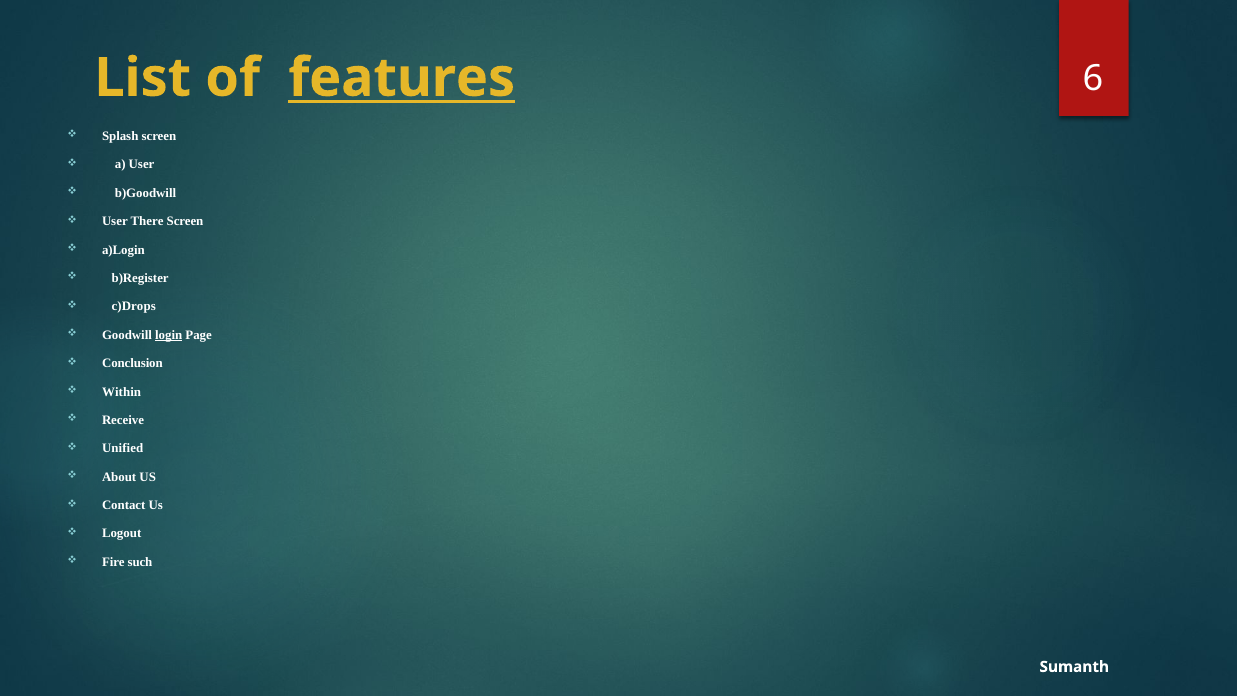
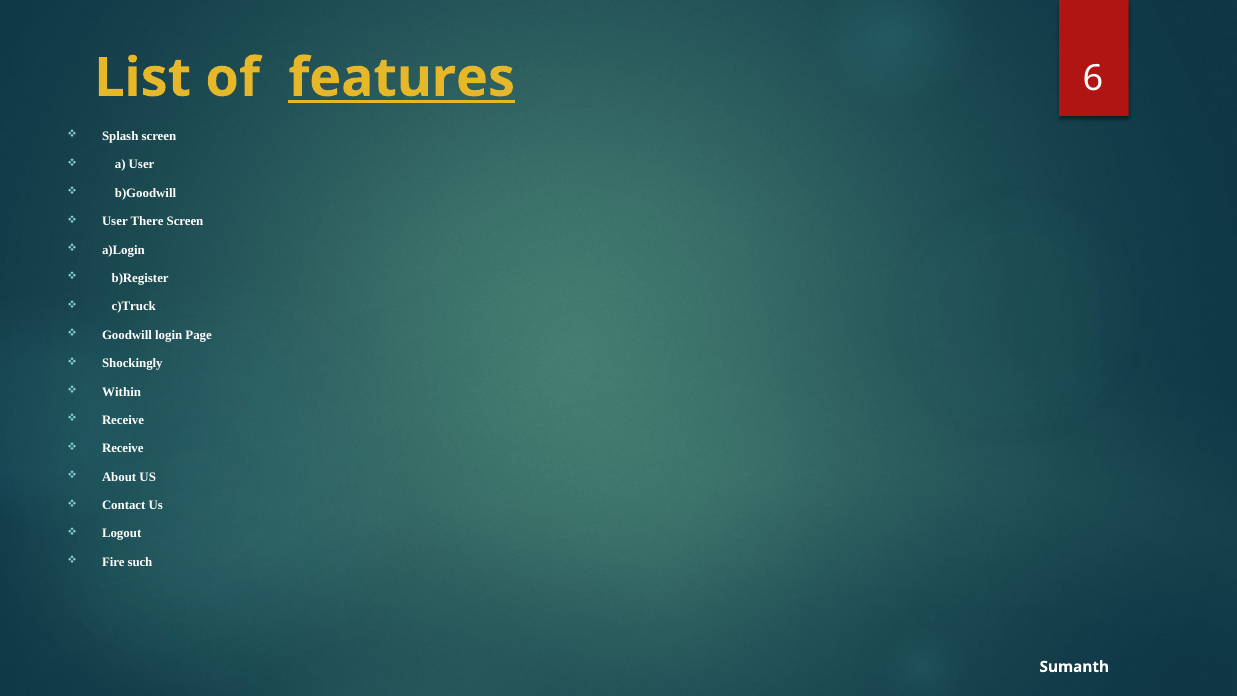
c)Drops: c)Drops -> c)Truck
login underline: present -> none
Conclusion: Conclusion -> Shockingly
Unified at (123, 448): Unified -> Receive
